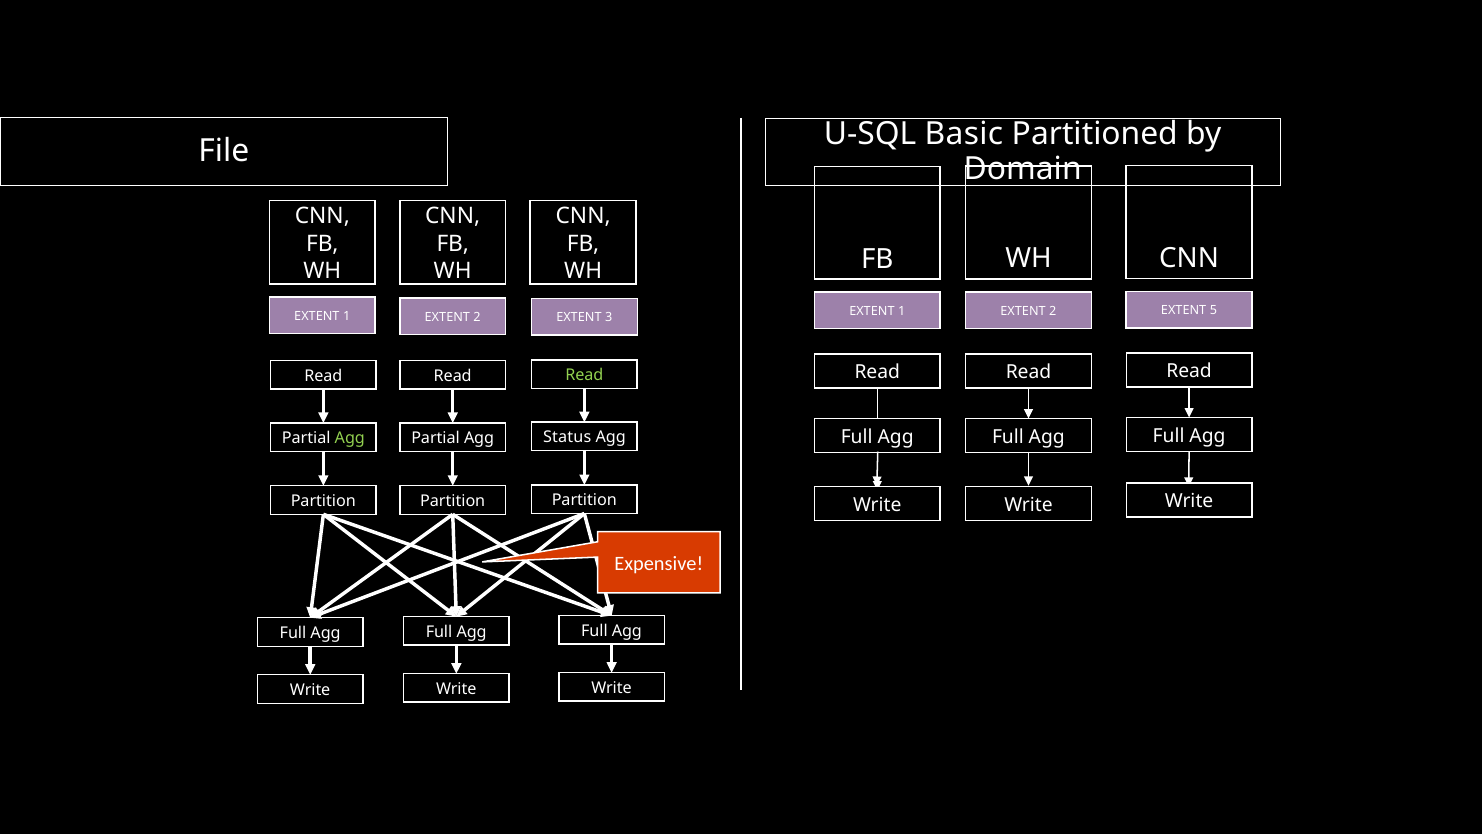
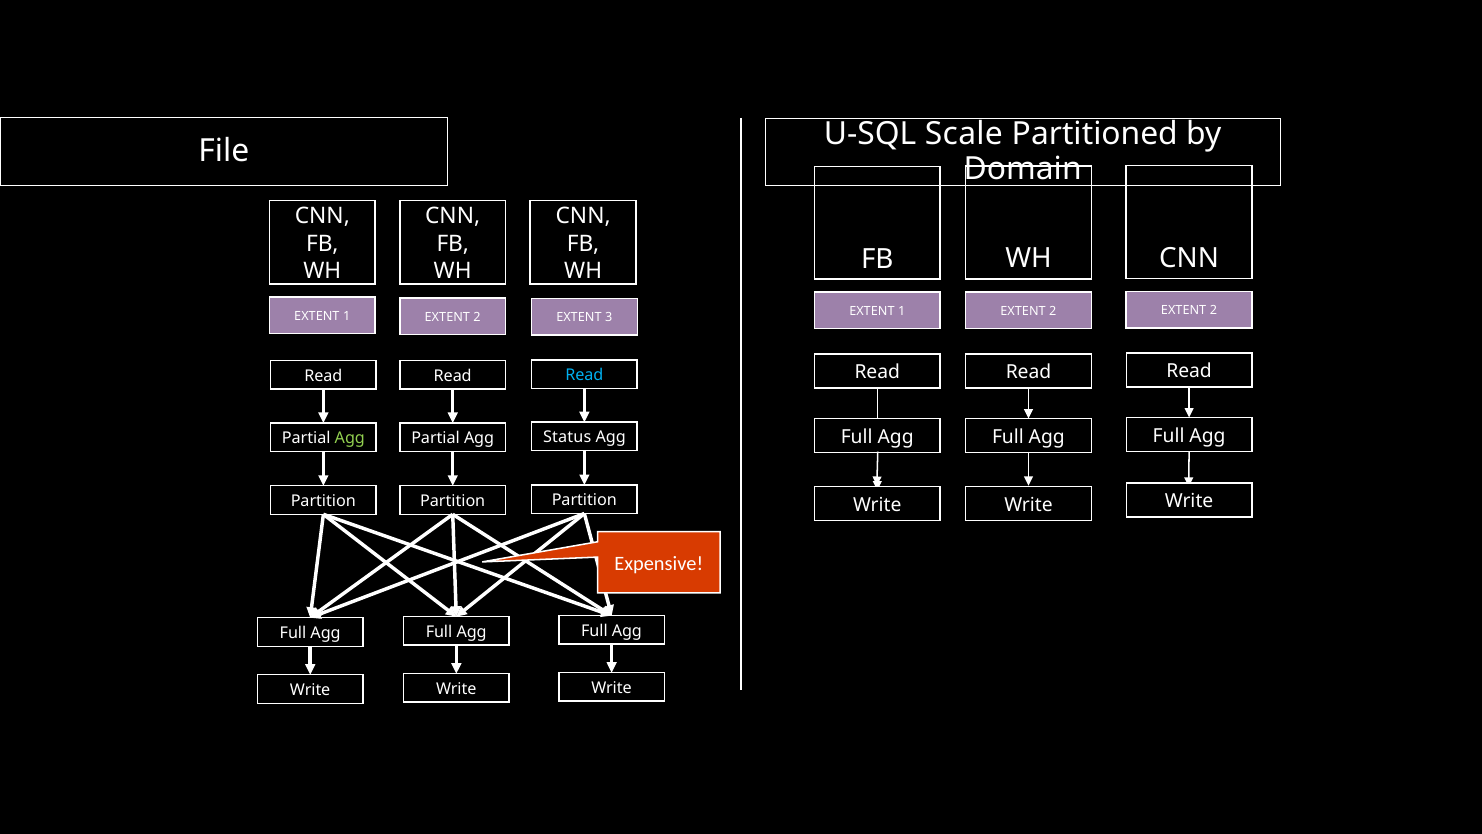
Basic: Basic -> Scale
5 at (1213, 311): 5 -> 2
Read at (584, 375) colour: light green -> light blue
